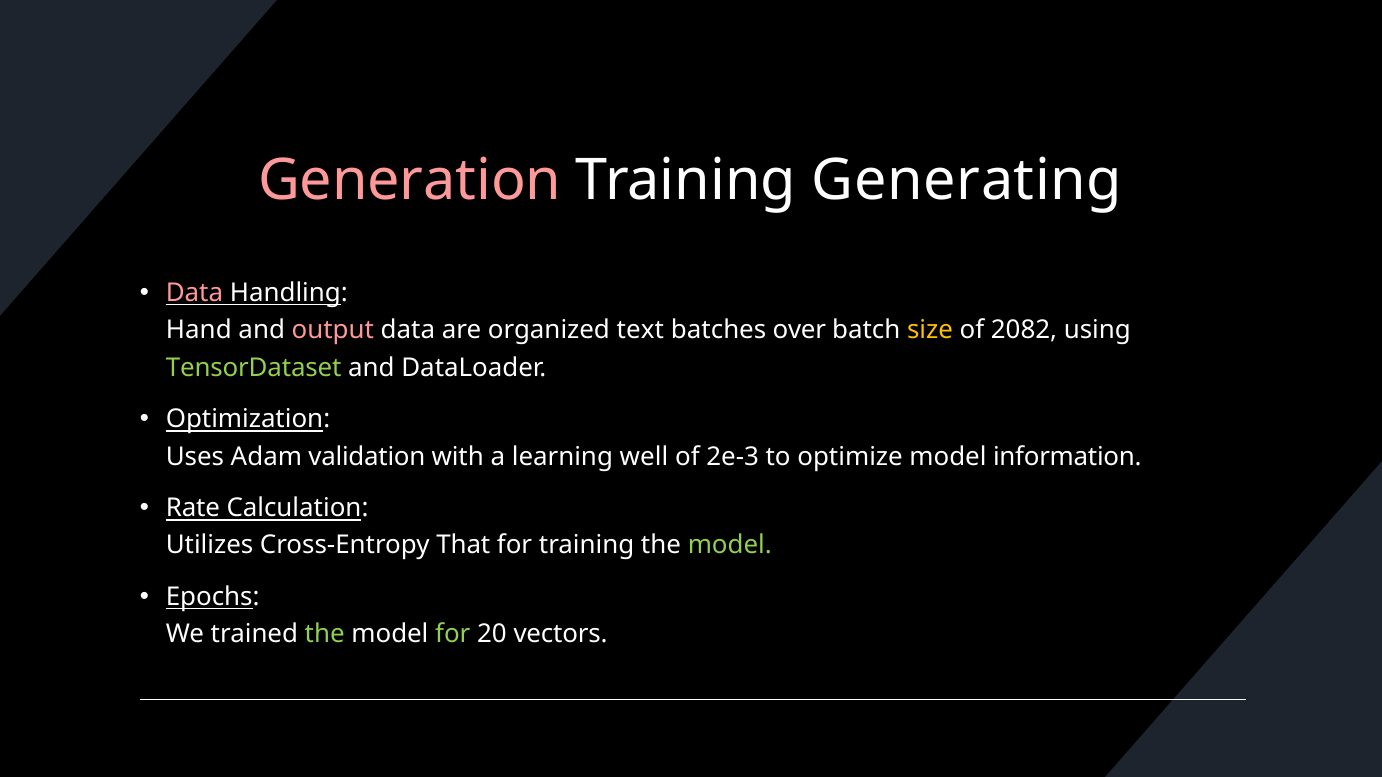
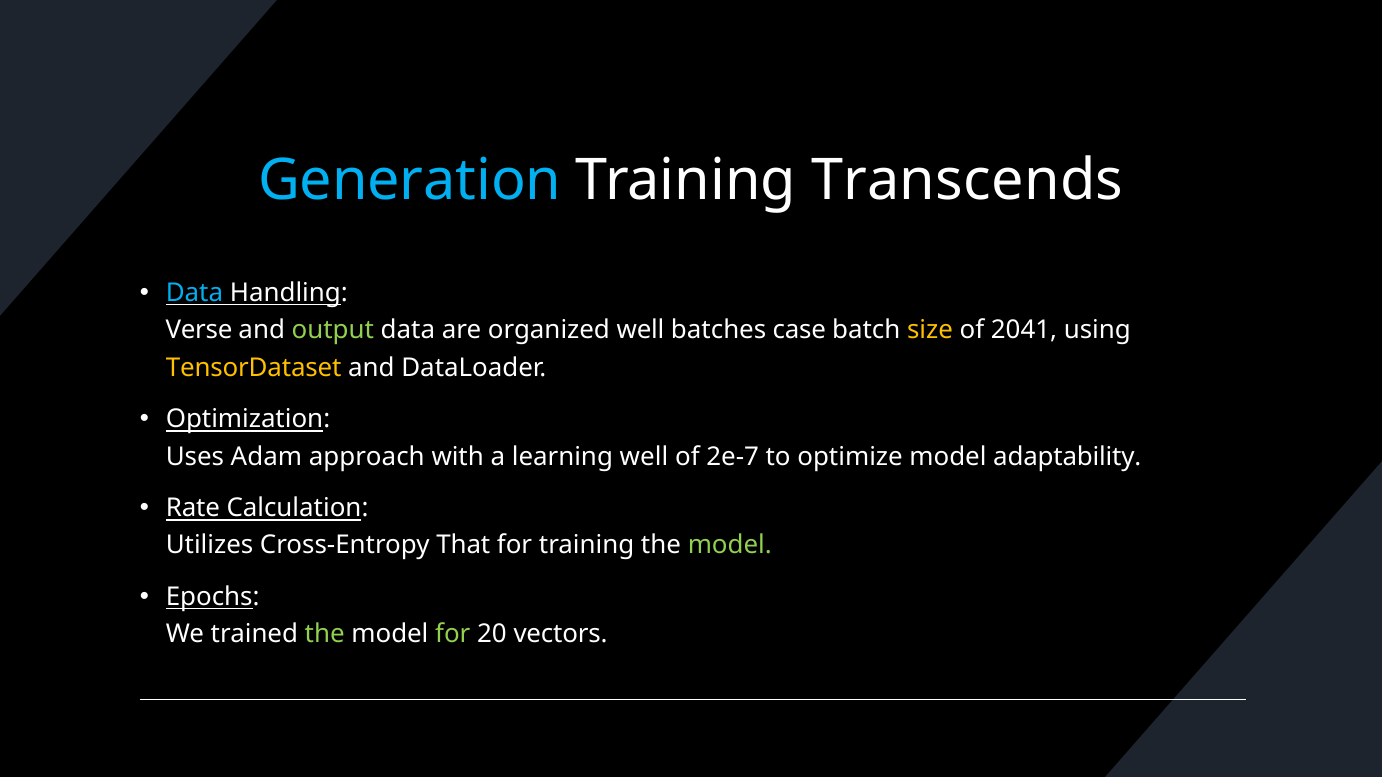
Generation colour: pink -> light blue
Generating: Generating -> Transcends
Data at (194, 293) colour: pink -> light blue
Hand: Hand -> Verse
output colour: pink -> light green
organized text: text -> well
over: over -> case
2082: 2082 -> 2041
TensorDataset colour: light green -> yellow
validation: validation -> approach
2e-3: 2e-3 -> 2e-7
information: information -> adaptability
